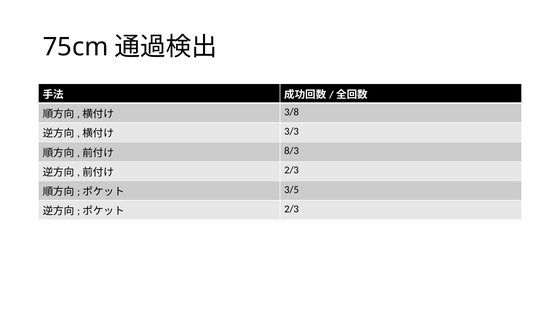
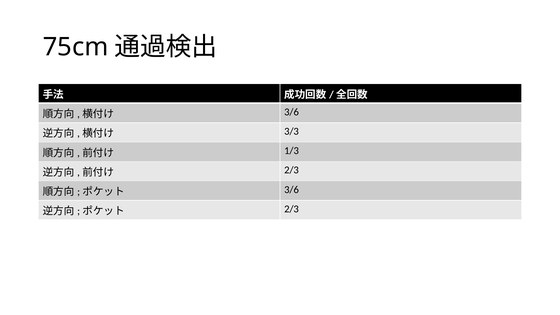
3/8 at (292, 112): 3/8 -> 3/6
8/3: 8/3 -> 1/3
3/5 at (292, 190): 3/5 -> 3/6
